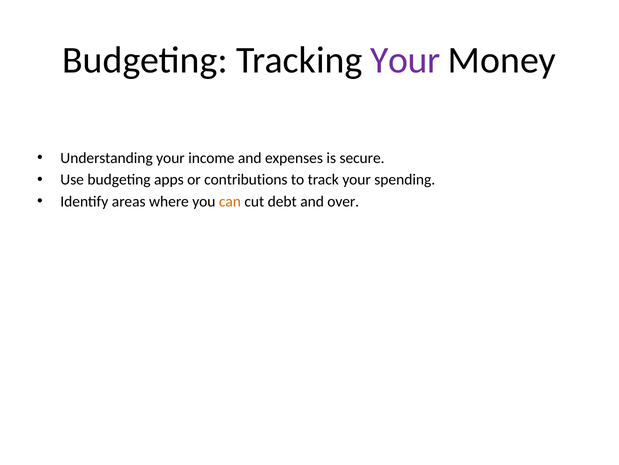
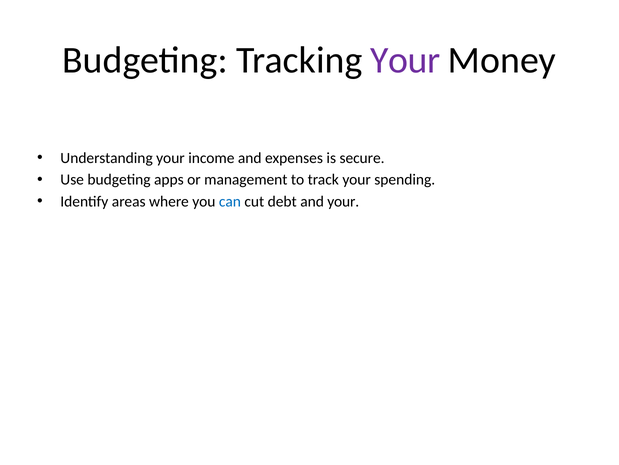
contributions: contributions -> management
can colour: orange -> blue
and over: over -> your
